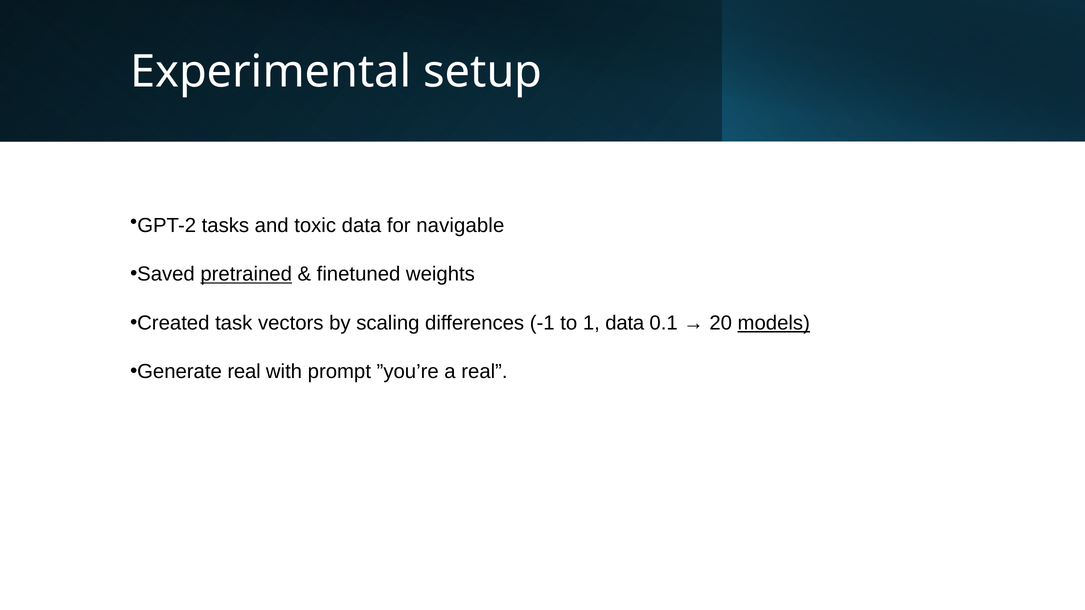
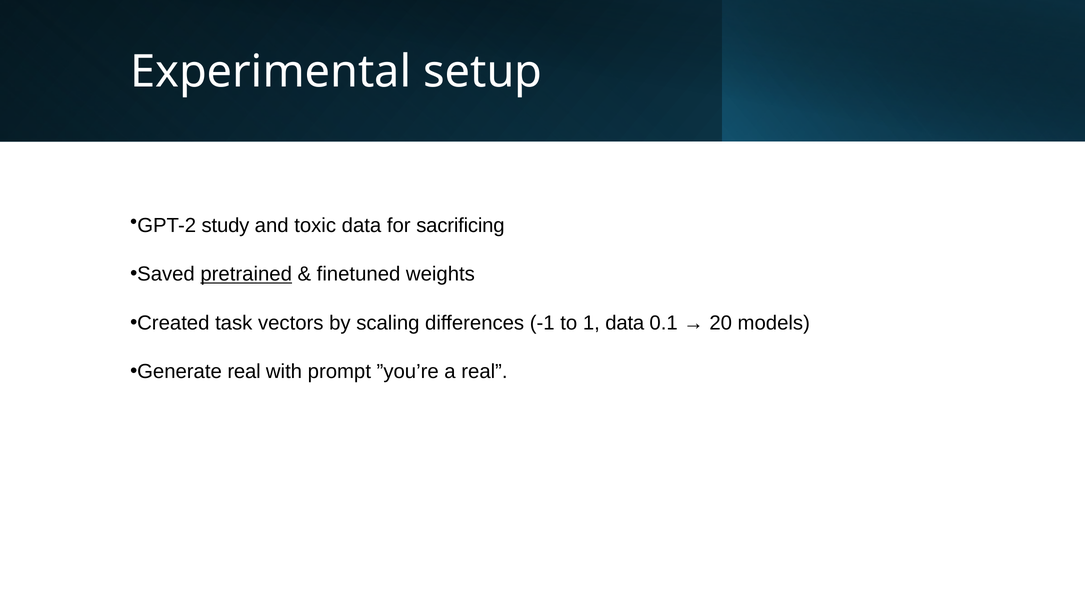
tasks: tasks -> study
navigable: navigable -> sacrificing
models underline: present -> none
